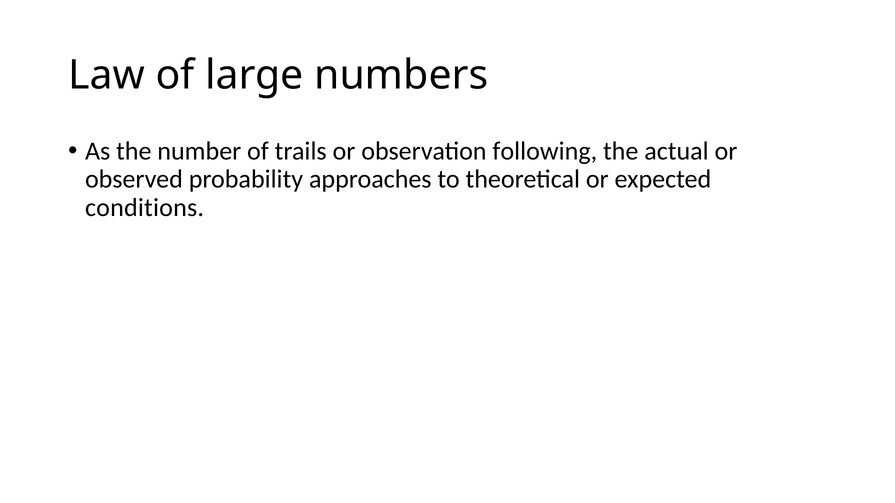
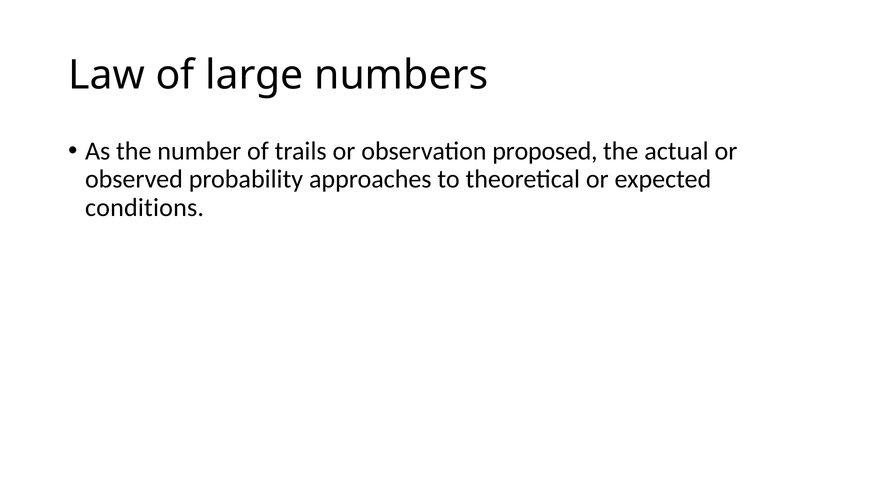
following: following -> proposed
